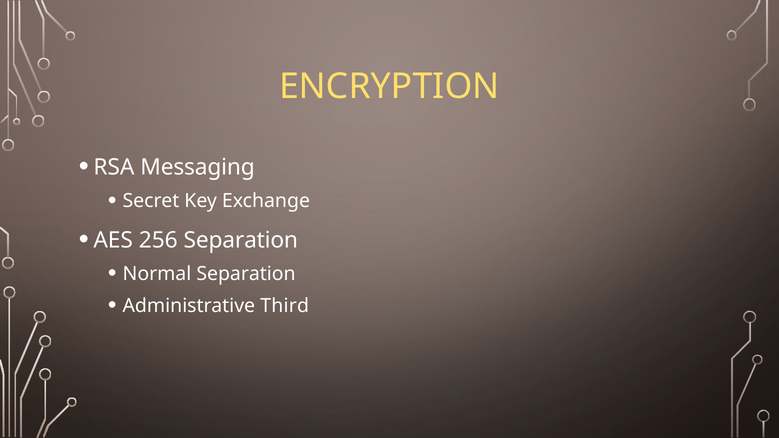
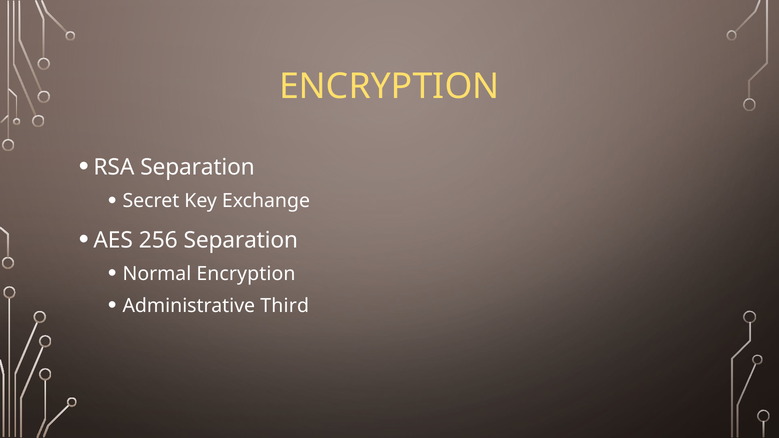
RSA Messaging: Messaging -> Separation
Normal Separation: Separation -> Encryption
